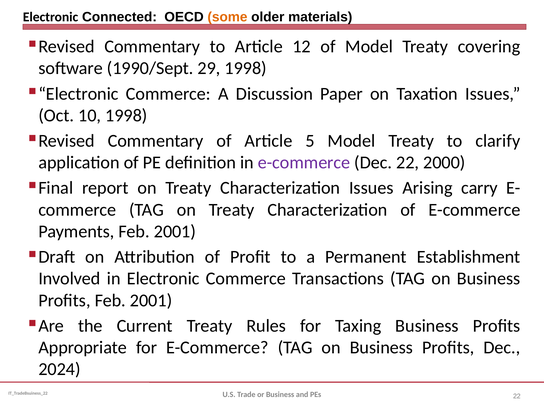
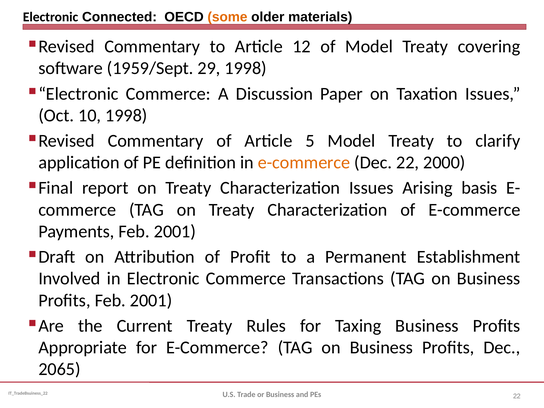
1990/Sept: 1990/Sept -> 1959/Sept
e-commerce at (304, 163) colour: purple -> orange
carry: carry -> basis
2024: 2024 -> 2065
